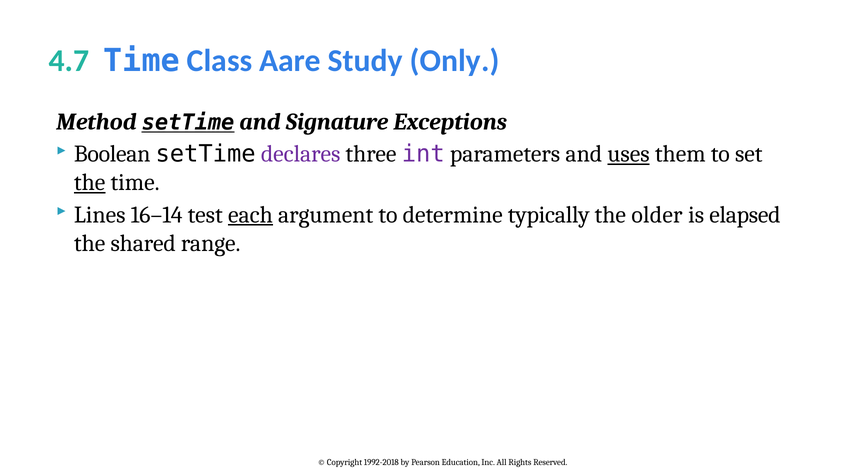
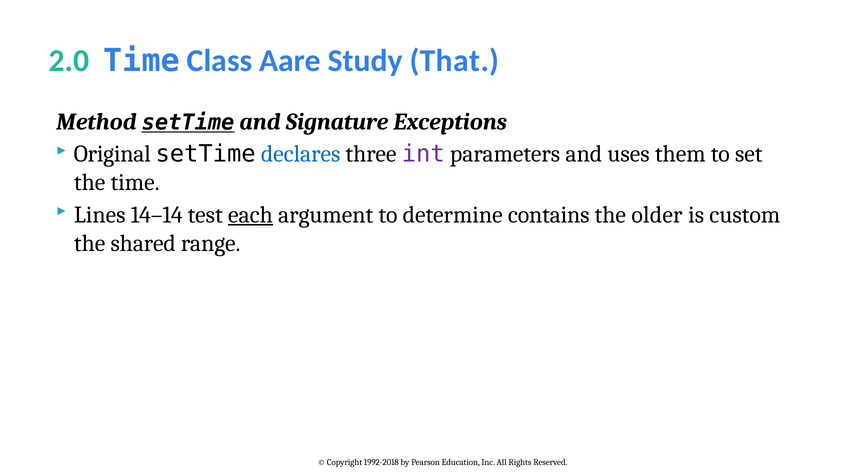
4.7: 4.7 -> 2.0
Only: Only -> That
Boolean: Boolean -> Original
declares colour: purple -> blue
uses underline: present -> none
the at (90, 183) underline: present -> none
16–14: 16–14 -> 14–14
typically: typically -> contains
elapsed: elapsed -> custom
